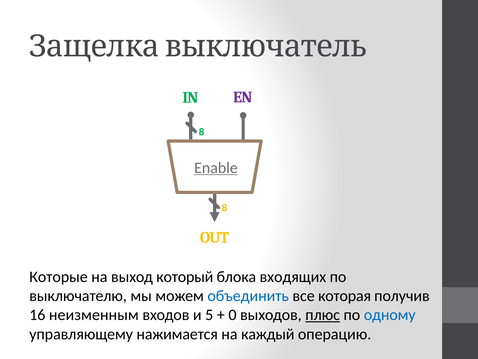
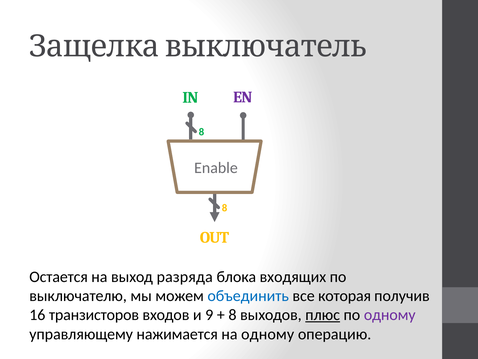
Enable underline: present -> none
Которые: Которые -> Остается
который: который -> разряда
неизменным: неизменным -> транзисторов
5: 5 -> 9
0 at (232, 315): 0 -> 8
одному at (390, 315) colour: blue -> purple
на каждый: каждый -> одному
